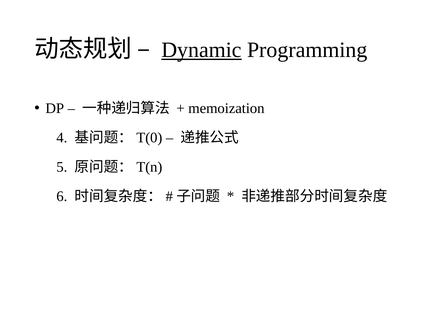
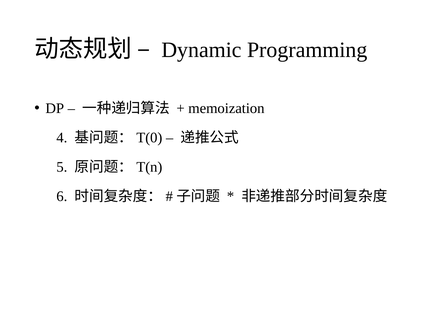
Dynamic underline: present -> none
